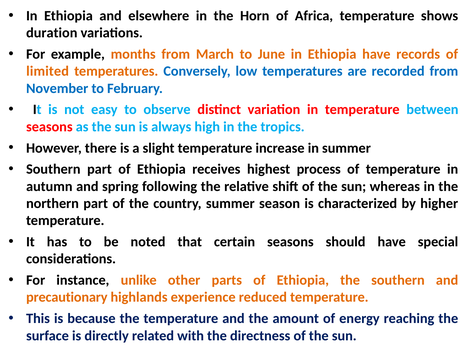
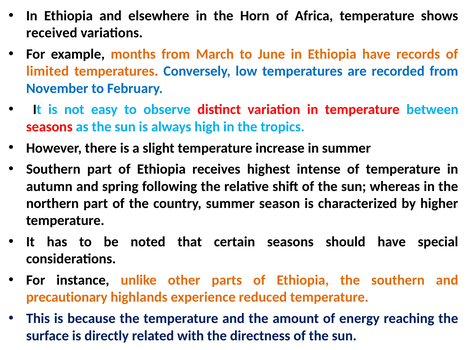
duration: duration -> received
process: process -> intense
